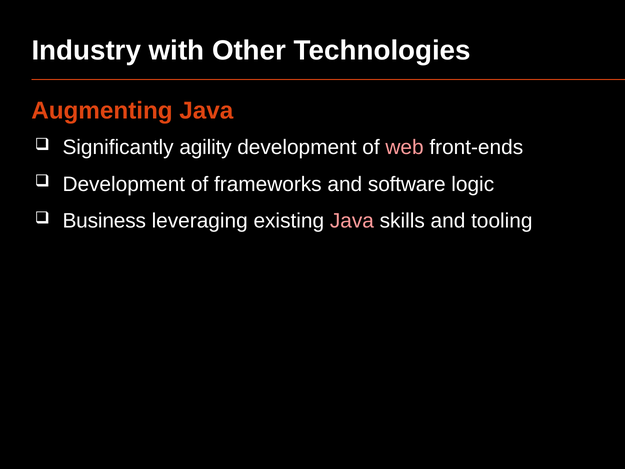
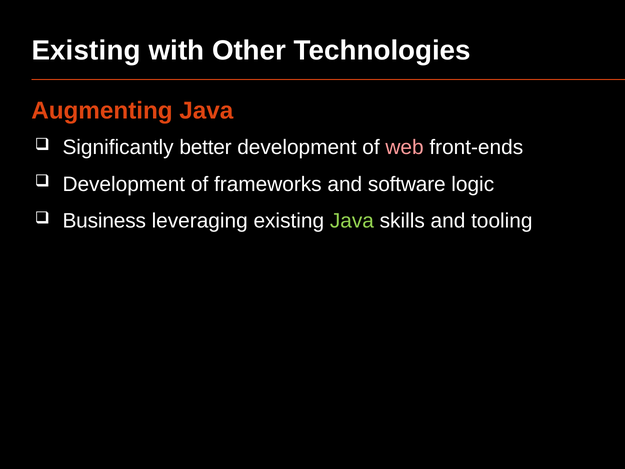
Industry at (86, 51): Industry -> Existing
agility: agility -> better
Java at (352, 221) colour: pink -> light green
